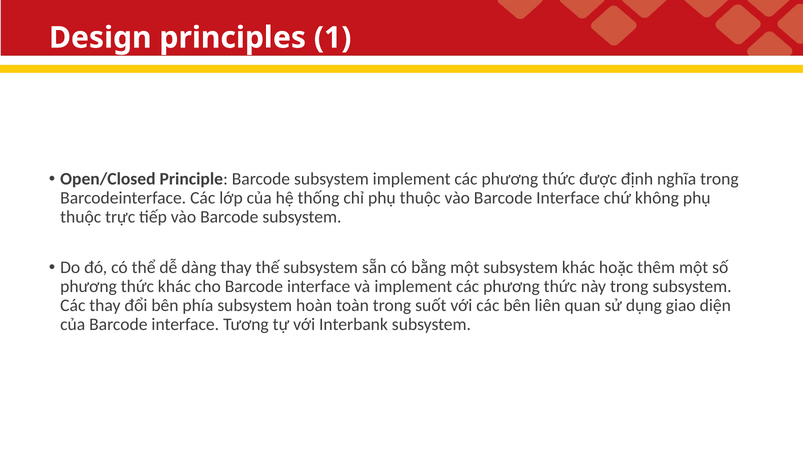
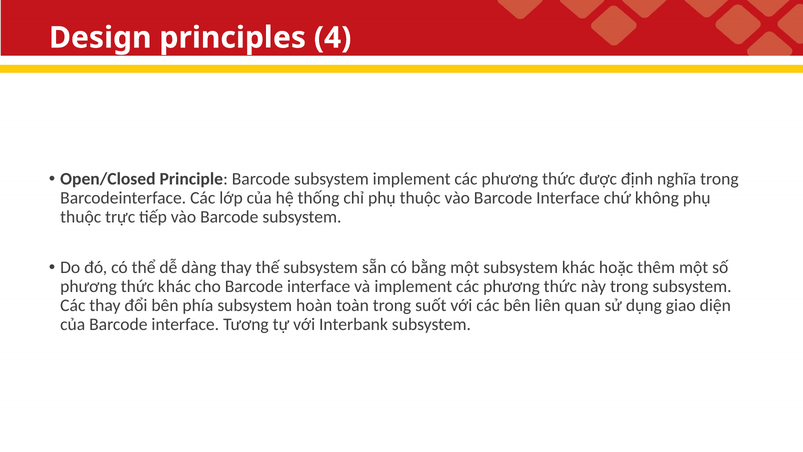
1: 1 -> 4
